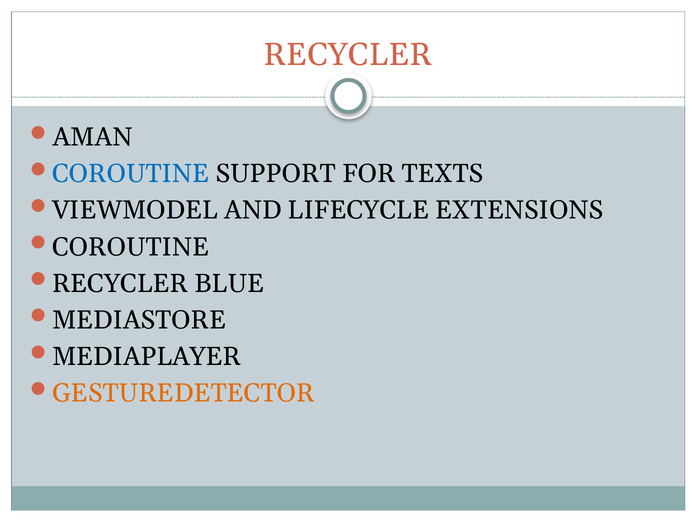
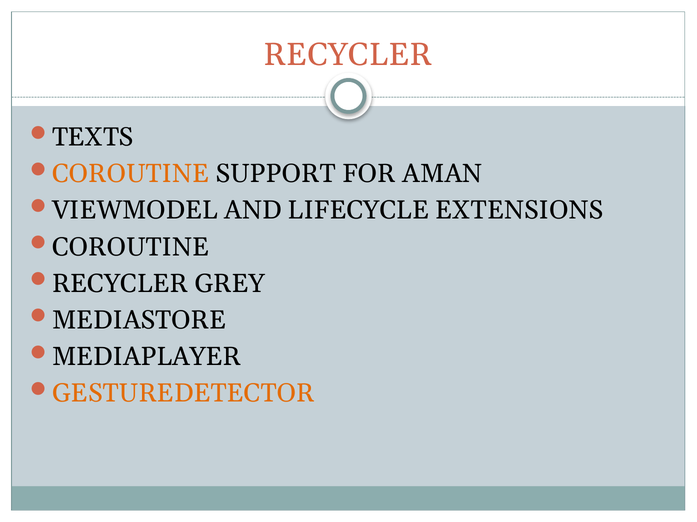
AMAN: AMAN -> TEXTS
COROUTINE at (131, 174) colour: blue -> orange
TEXTS: TEXTS -> AMAN
BLUE: BLUE -> GREY
